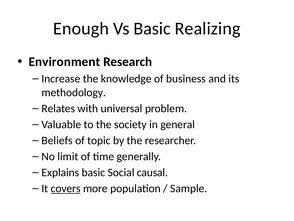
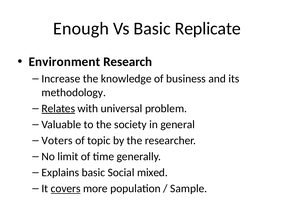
Realizing: Realizing -> Replicate
Relates underline: none -> present
Beliefs: Beliefs -> Voters
causal: causal -> mixed
